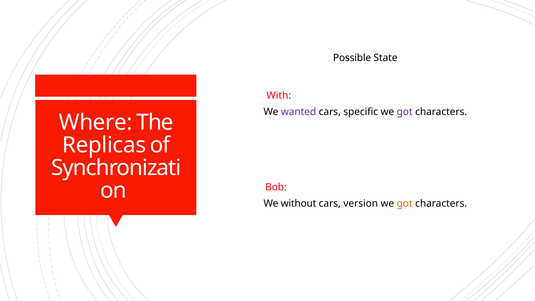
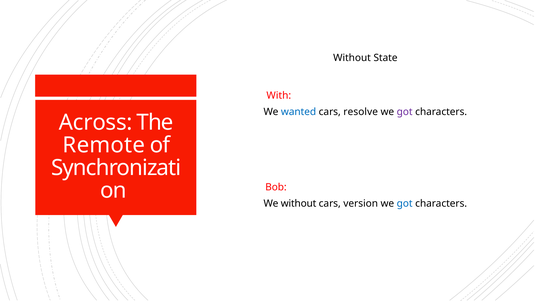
Possible at (352, 58): Possible -> Without
wanted colour: purple -> blue
specific: specific -> resolve
Where: Where -> Across
Replicas: Replicas -> Remote
got at (405, 203) colour: orange -> blue
